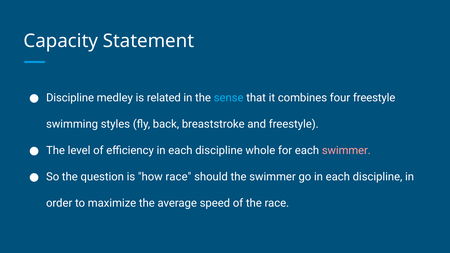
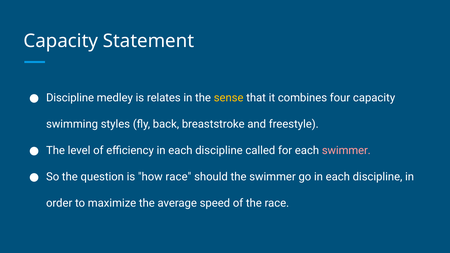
related: related -> relates
sense colour: light blue -> yellow
four freestyle: freestyle -> capacity
whole: whole -> called
